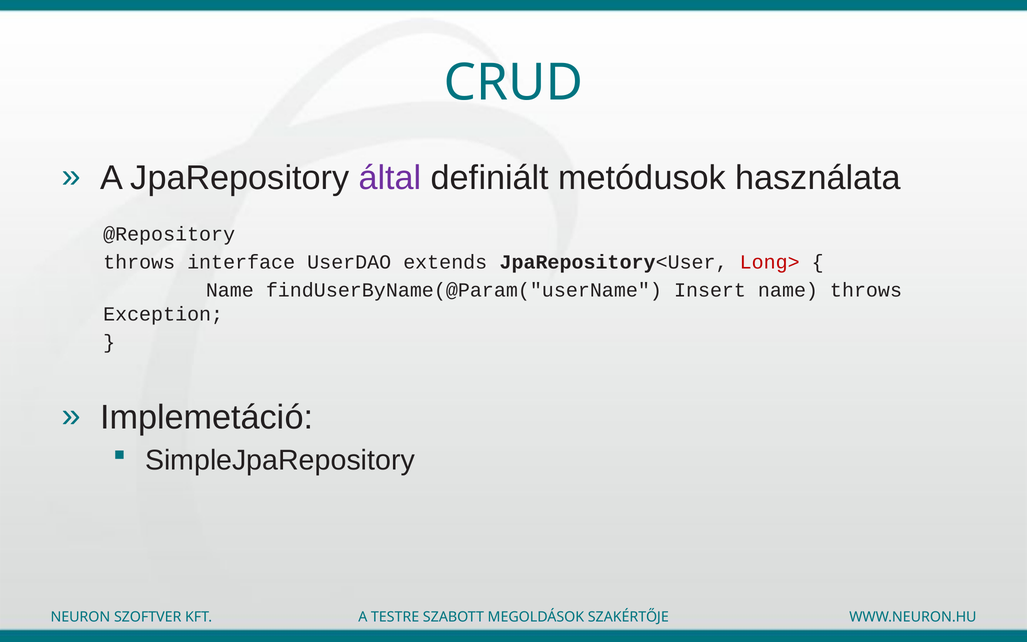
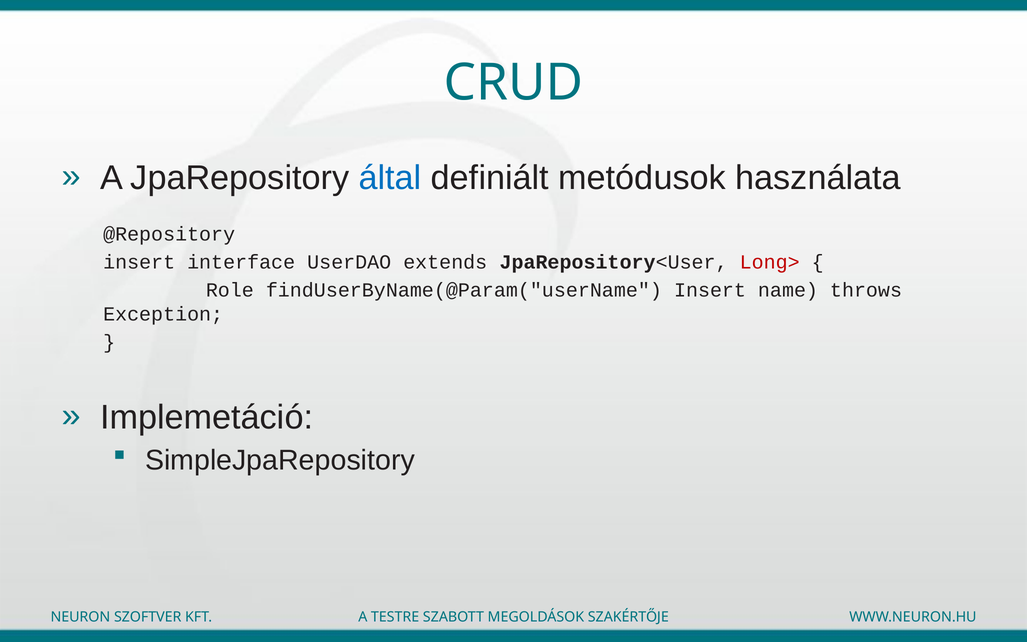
által colour: purple -> blue
throws at (139, 262): throws -> insert
Name at (230, 290): Name -> Role
